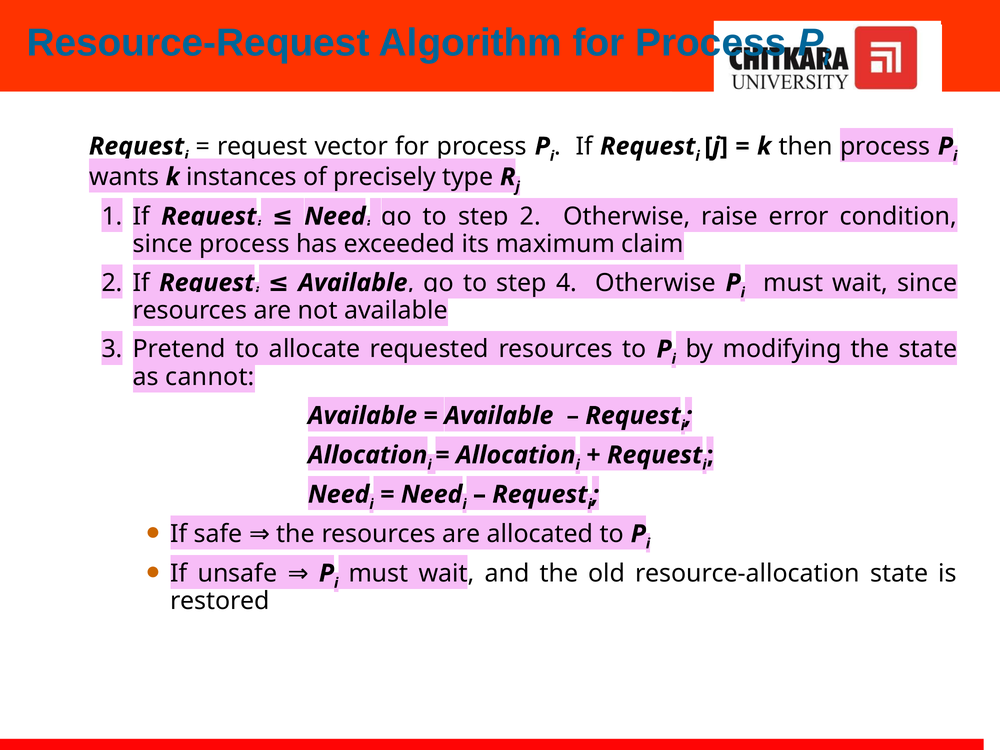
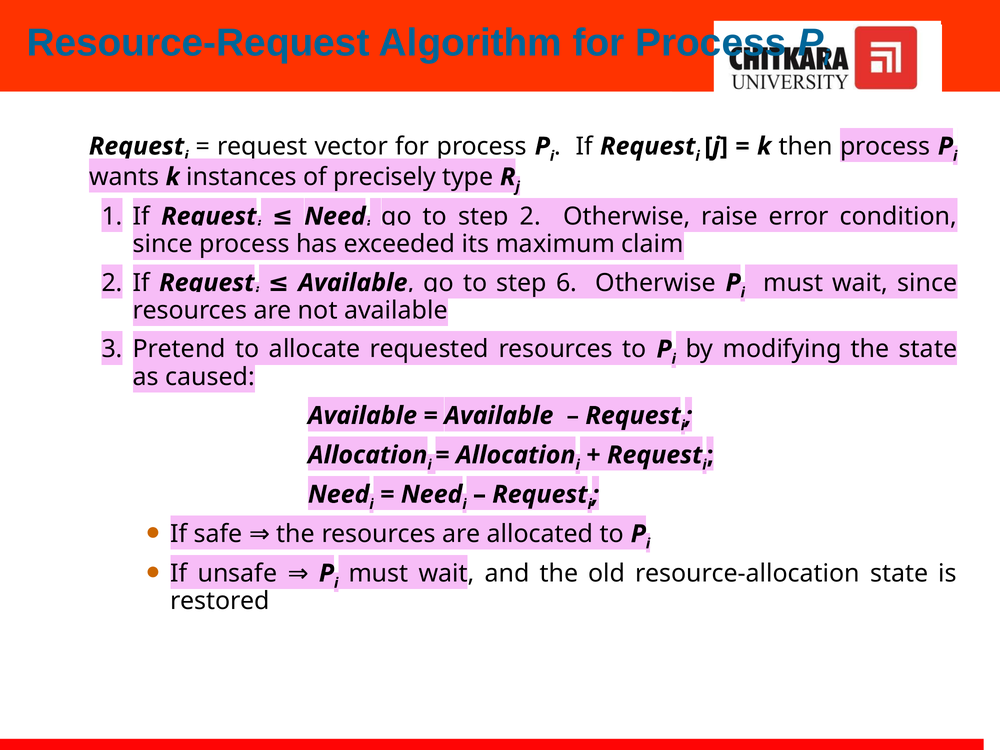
4: 4 -> 6
cannot: cannot -> caused
